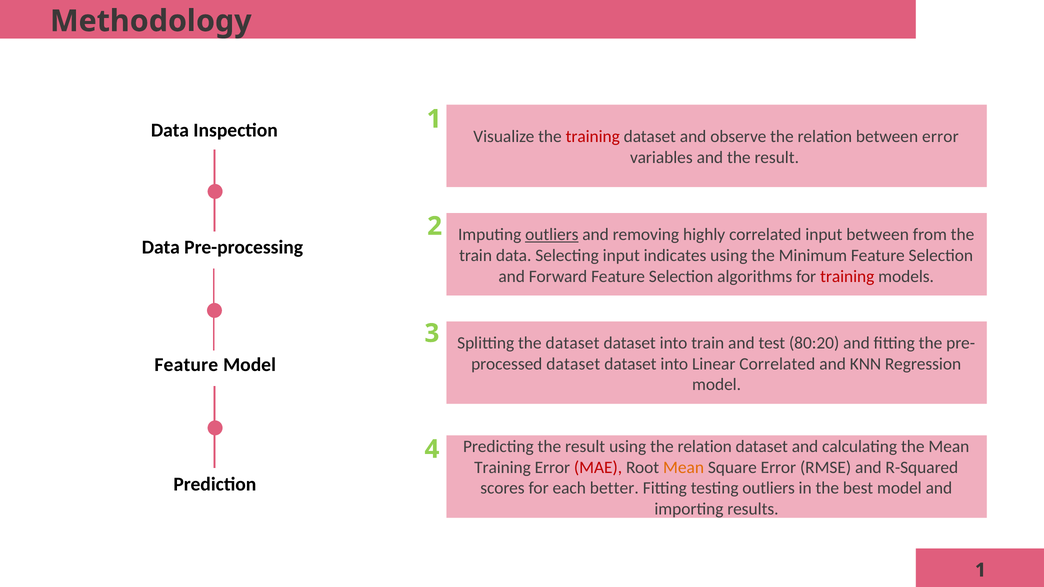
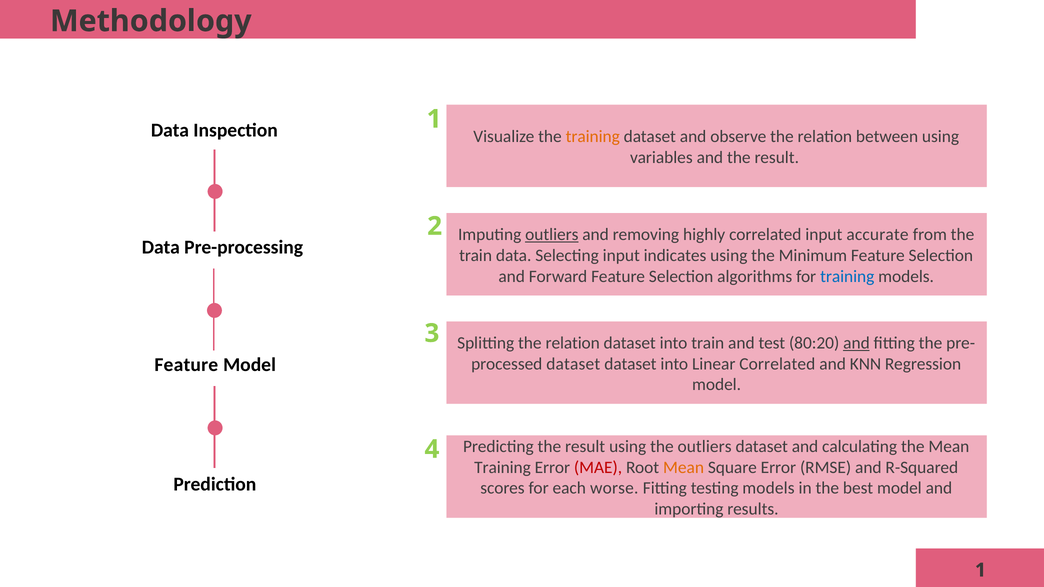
training at (593, 137) colour: red -> orange
between error: error -> using
input between: between -> accurate
training at (847, 276) colour: red -> blue
Splitting the dataset: dataset -> relation
and at (856, 343) underline: none -> present
using the relation: relation -> outliers
better: better -> worse
testing outliers: outliers -> models
